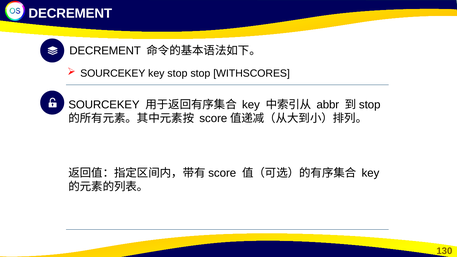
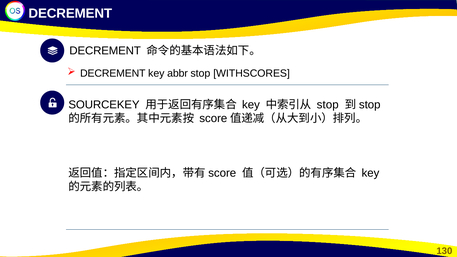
SOURCEKEY at (113, 74): SOURCEKEY -> DECREMENT
key stop: stop -> abbr
abbr at (328, 105): abbr -> stop
